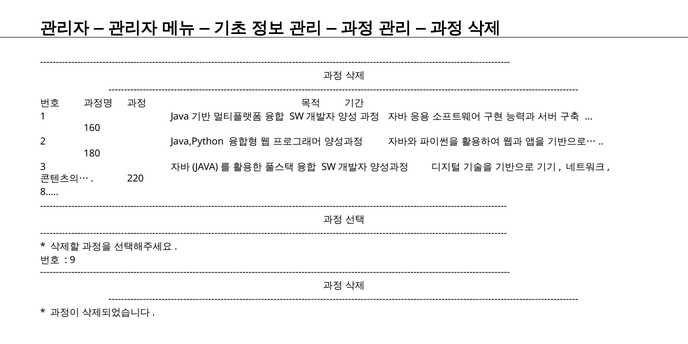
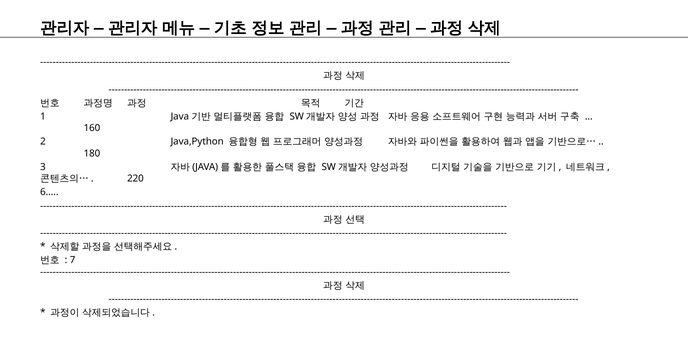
8…: 8… -> 6…
9: 9 -> 7
